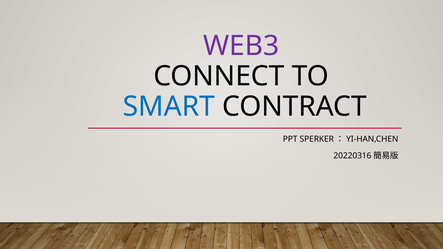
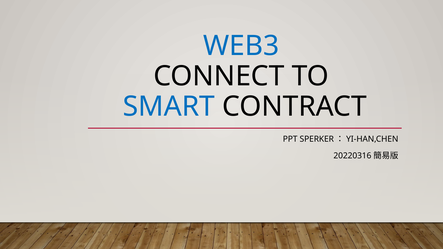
WEB3 colour: purple -> blue
